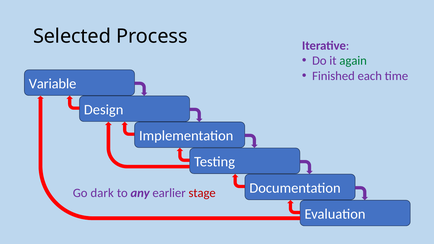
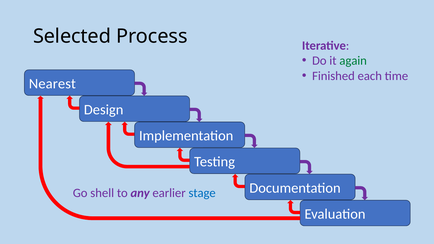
Variable: Variable -> Nearest
dark: dark -> shell
stage colour: red -> blue
